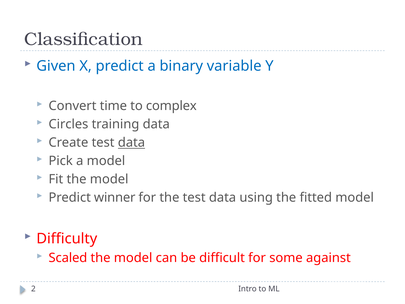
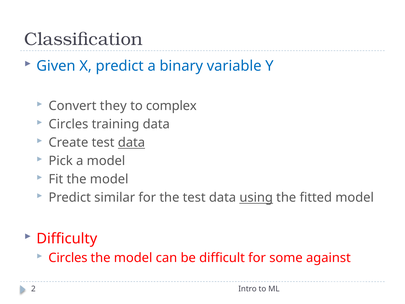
time: time -> they
winner: winner -> similar
using underline: none -> present
Scaled at (68, 258): Scaled -> Circles
